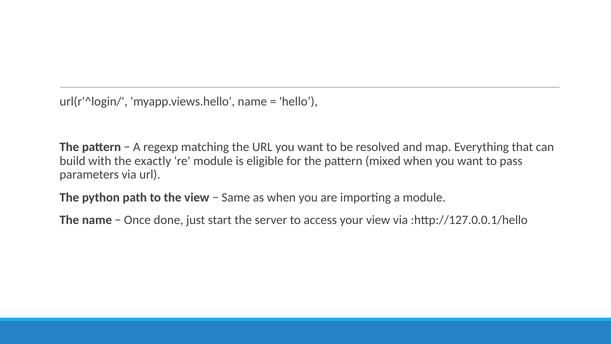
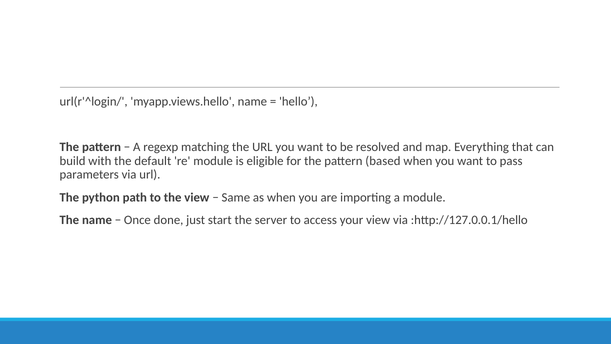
exactly: exactly -> default
mixed: mixed -> based
